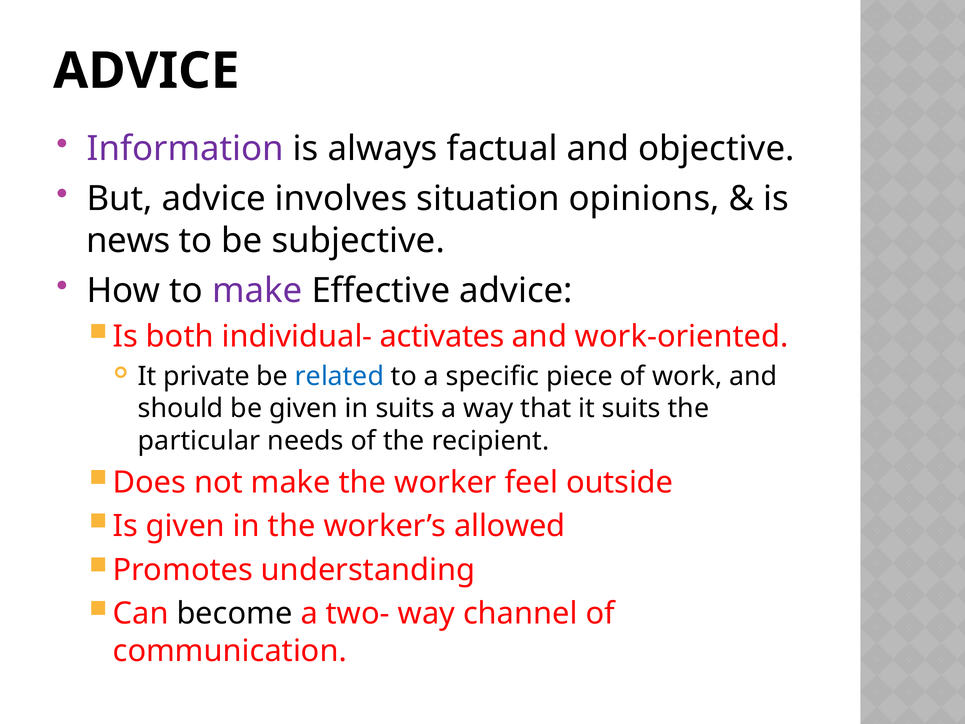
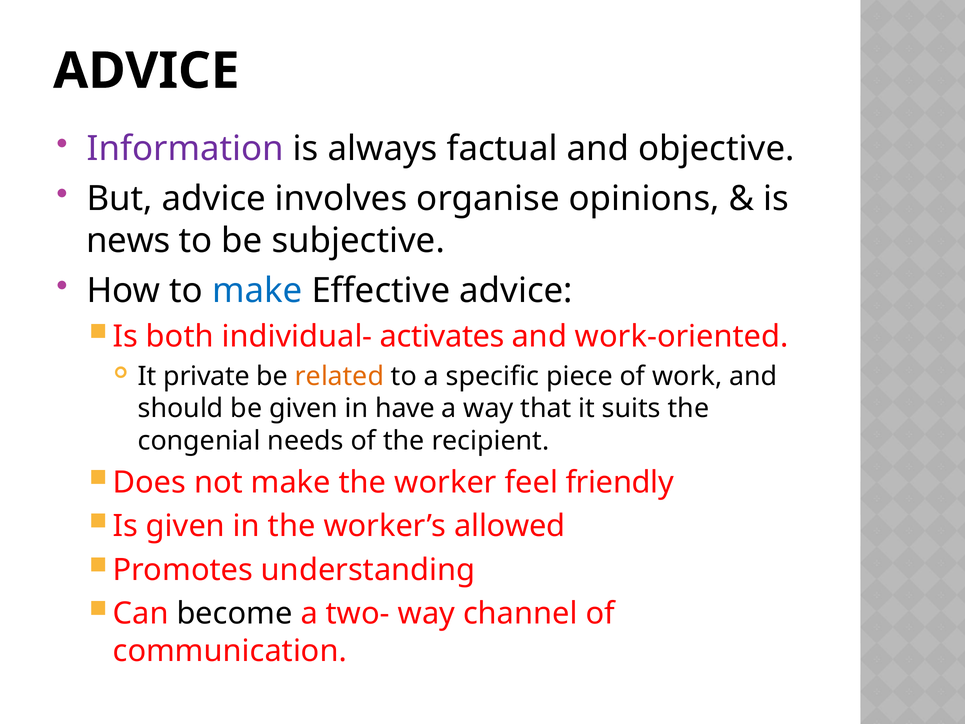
situation: situation -> organise
make at (257, 291) colour: purple -> blue
related colour: blue -> orange
in suits: suits -> have
particular: particular -> congenial
outside: outside -> friendly
